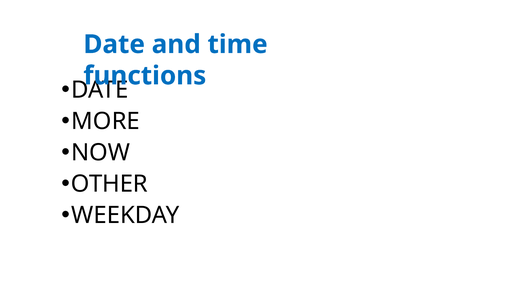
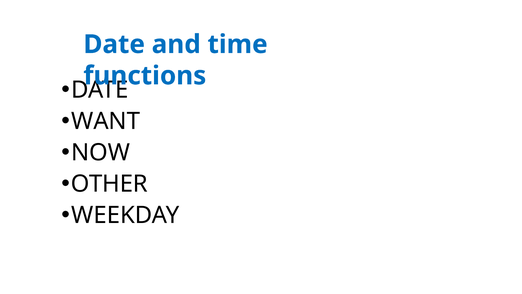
MORE: MORE -> WANT
